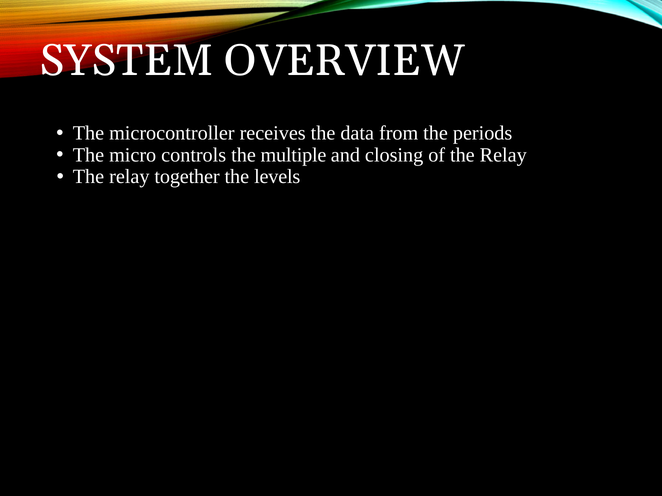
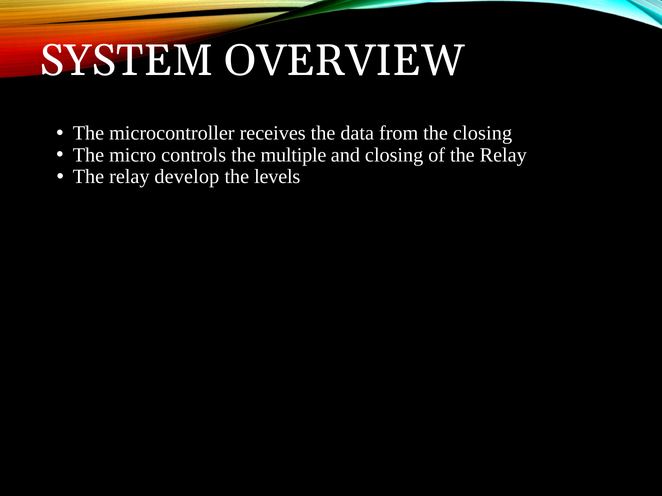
the periods: periods -> closing
together: together -> develop
